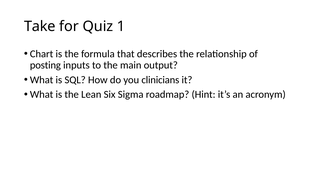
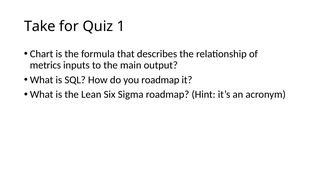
posting: posting -> metrics
you clinicians: clinicians -> roadmap
